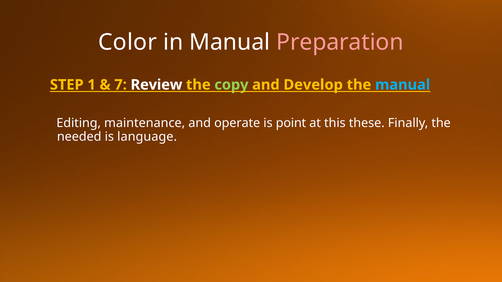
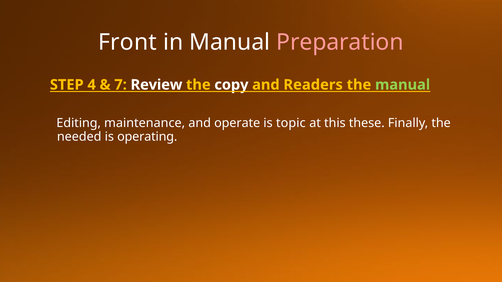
Color: Color -> Front
1: 1 -> 4
copy colour: light green -> white
Develop: Develop -> Readers
manual at (403, 85) colour: light blue -> light green
point: point -> topic
language: language -> operating
